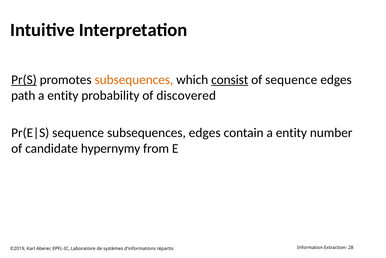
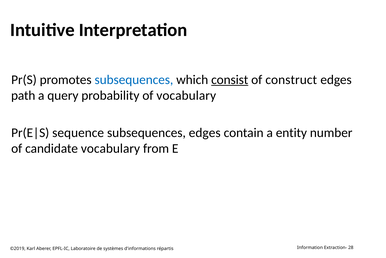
Pr(S underline: present -> none
subsequences at (134, 80) colour: orange -> blue
of sequence: sequence -> construct
entity at (63, 95): entity -> query
of discovered: discovered -> vocabulary
candidate hypernymy: hypernymy -> vocabulary
